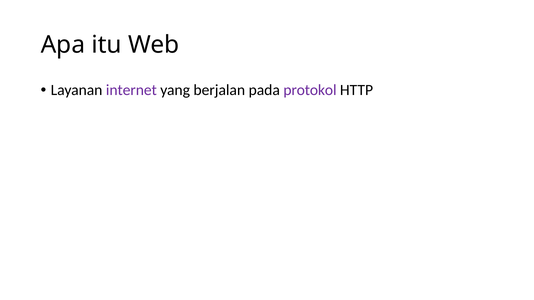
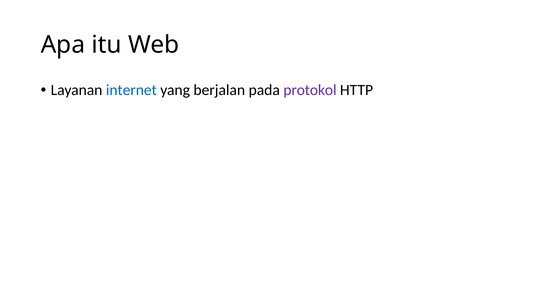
internet colour: purple -> blue
